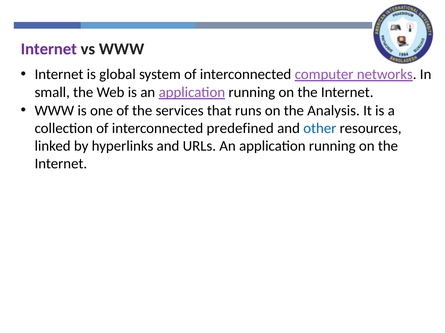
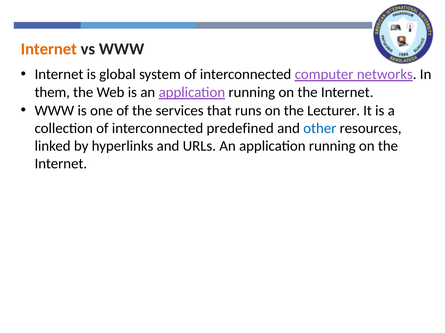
Internet at (49, 49) colour: purple -> orange
small: small -> them
Analysis: Analysis -> Lecturer
